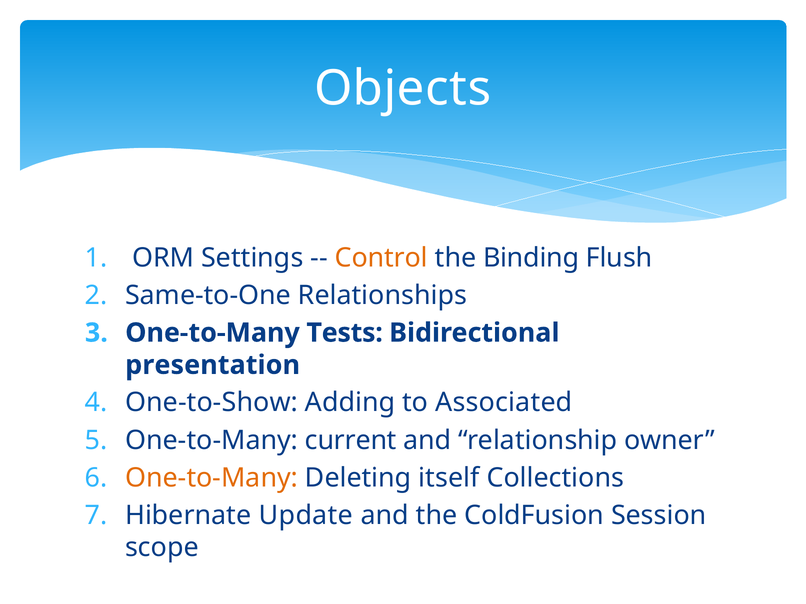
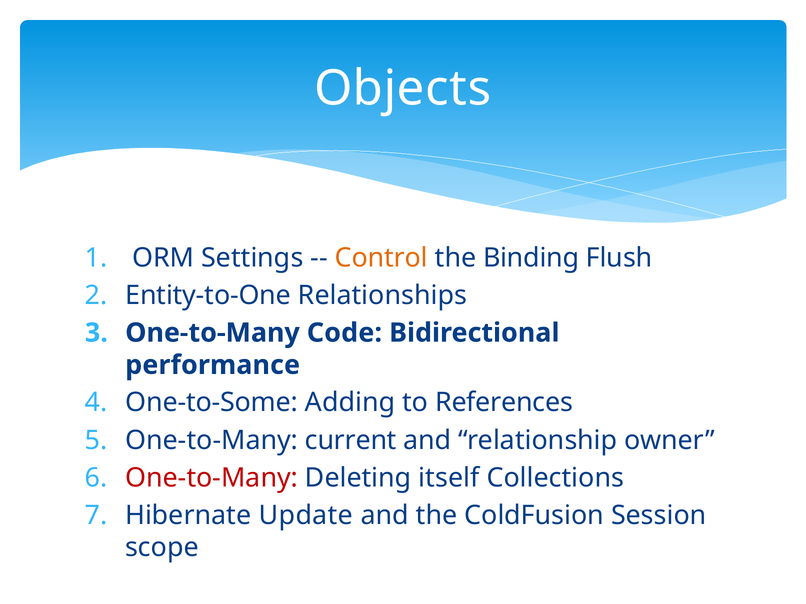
Same-to-One: Same-to-One -> Entity-to-One
Tests: Tests -> Code
presentation: presentation -> performance
One-to-Show: One-to-Show -> One-to-Some
Associated: Associated -> References
One-to-Many at (212, 478) colour: orange -> red
